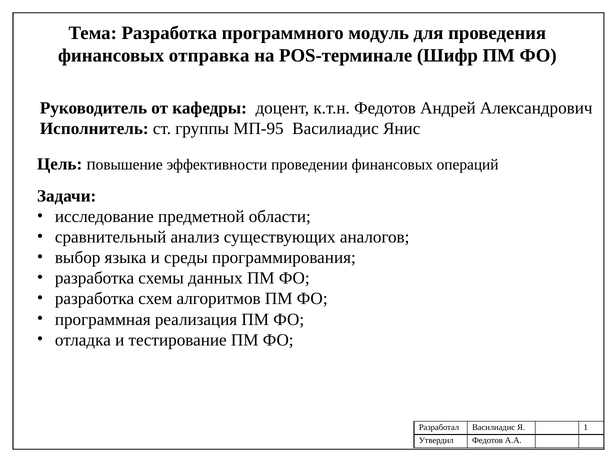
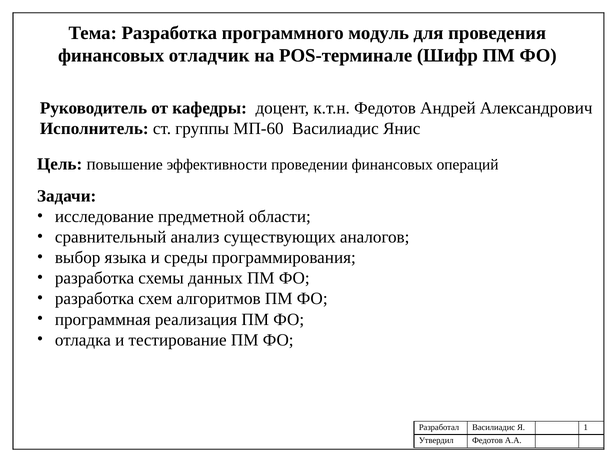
отправка: отправка -> отладчик
МП-95: МП-95 -> МП-60
